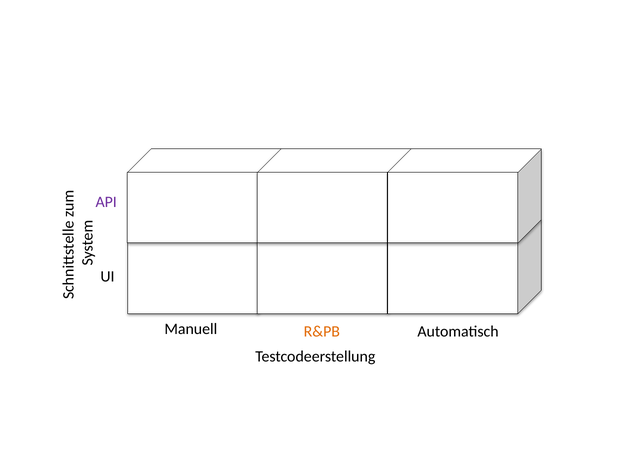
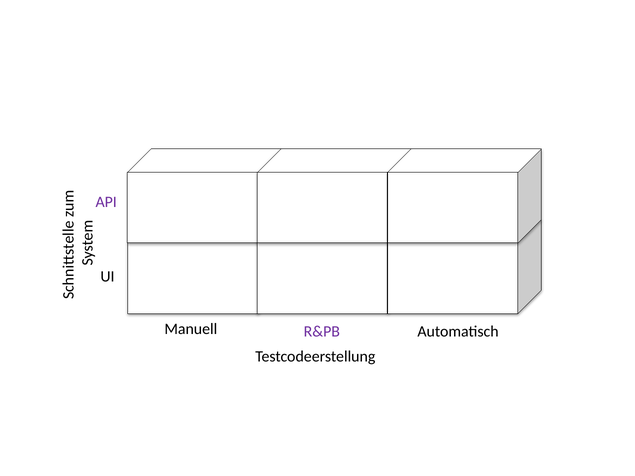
R&PB colour: orange -> purple
